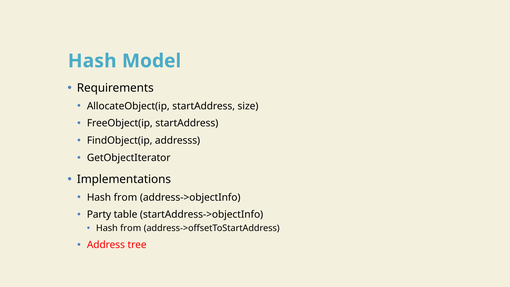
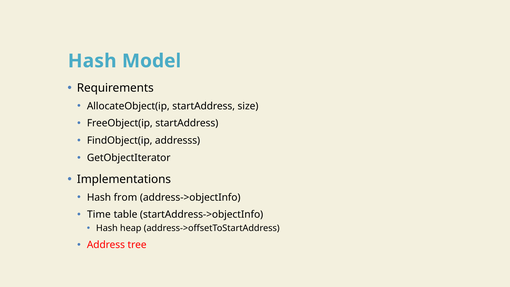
Party: Party -> Time
from at (131, 228): from -> heap
